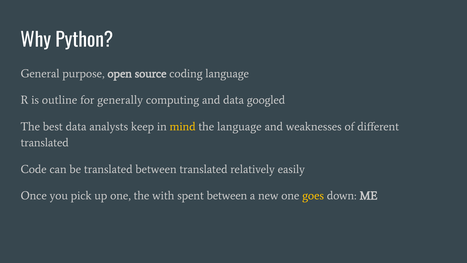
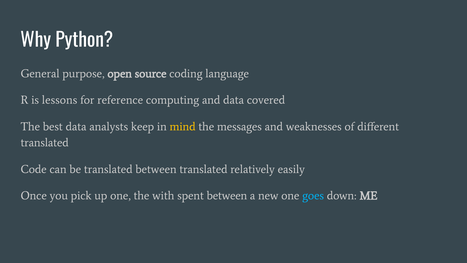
outline: outline -> lessons
generally: generally -> reference
googled: googled -> covered
the language: language -> messages
goes colour: yellow -> light blue
